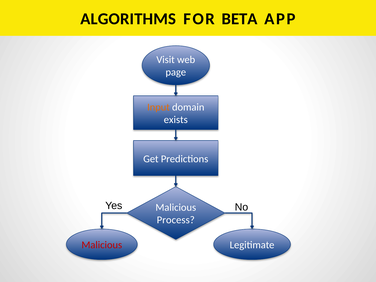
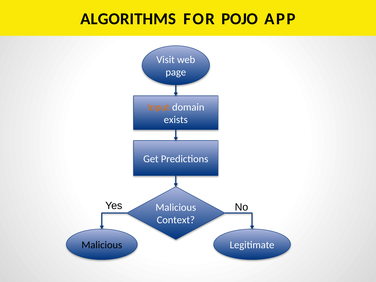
BETA: BETA -> POJO
Process: Process -> Context
Malicious at (102, 245) colour: red -> black
